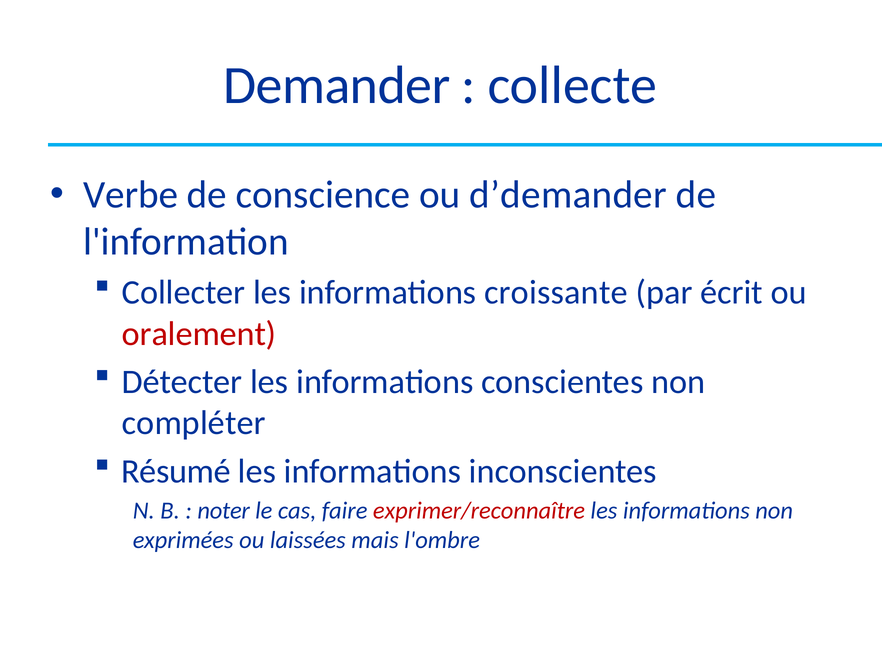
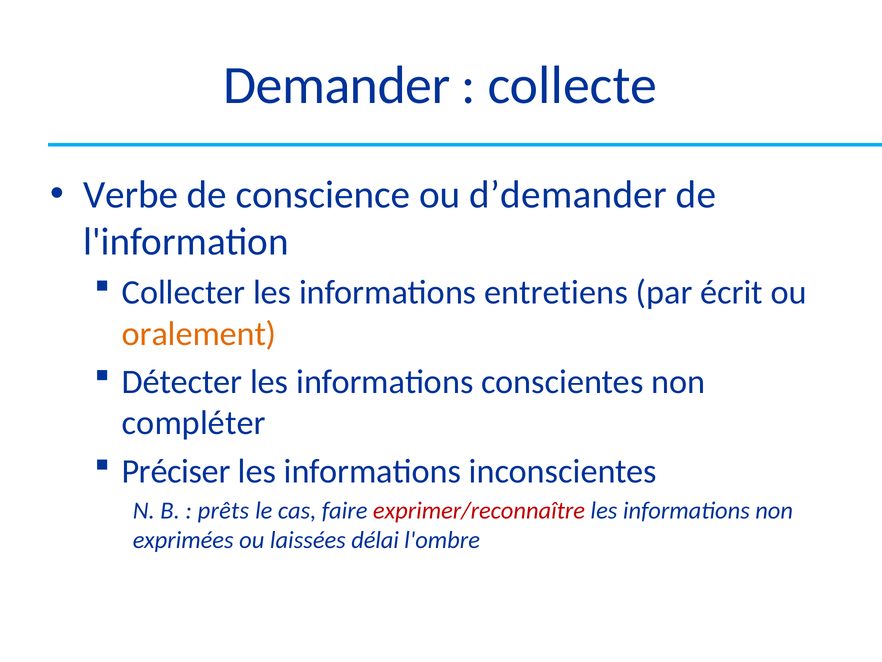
croissante: croissante -> entretiens
oralement colour: red -> orange
Résumé: Résumé -> Préciser
noter: noter -> prêts
mais: mais -> délai
